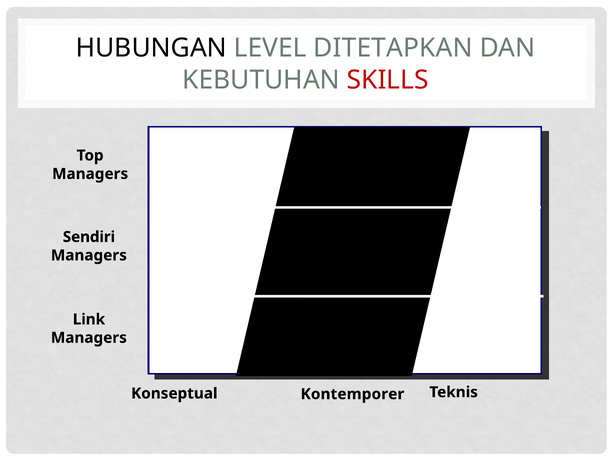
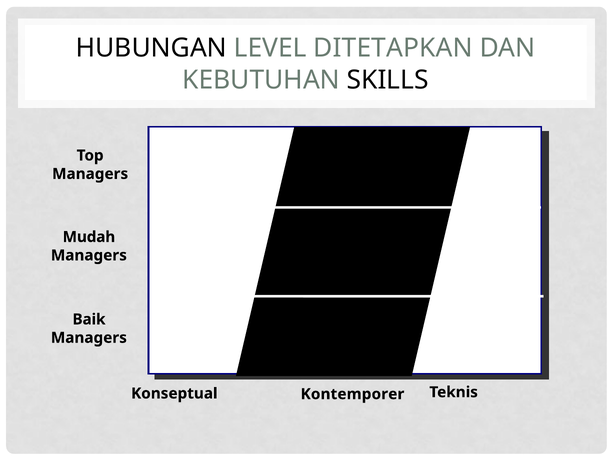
SKILLS colour: red -> black
Sendiri: Sendiri -> Mudah
Link: Link -> Baik
